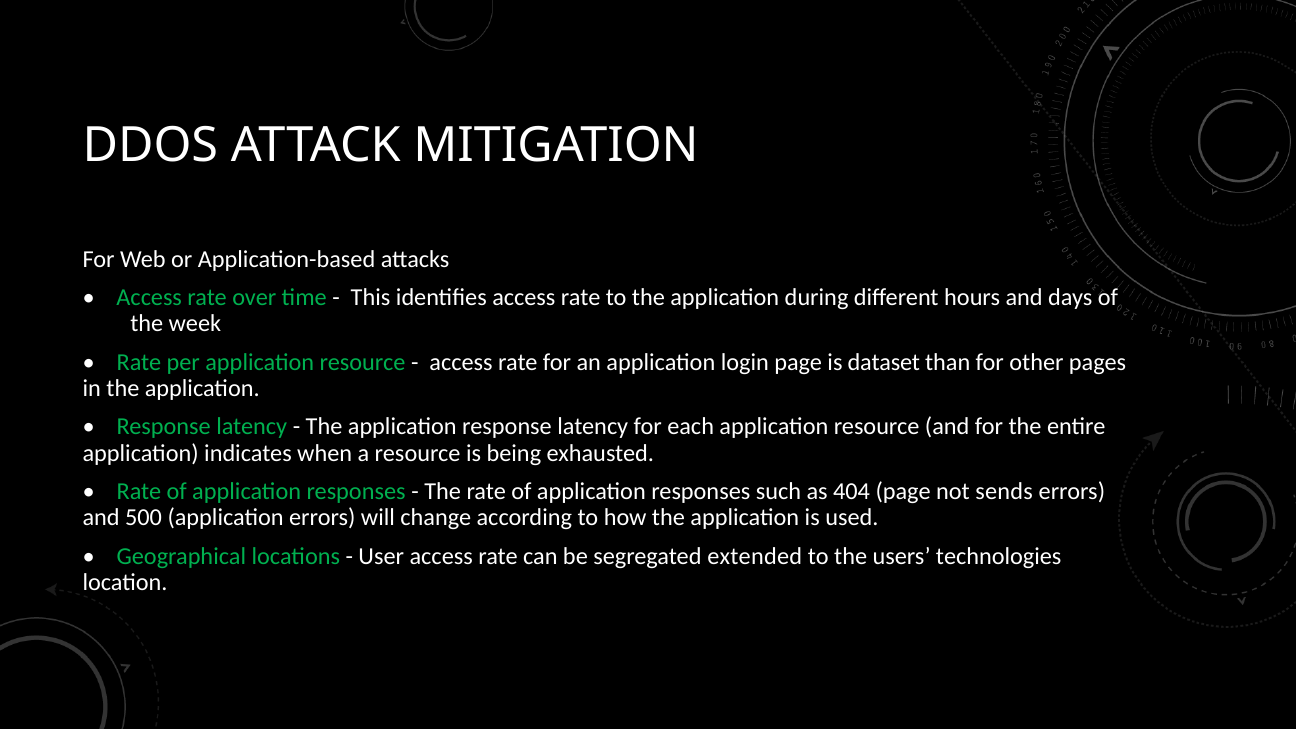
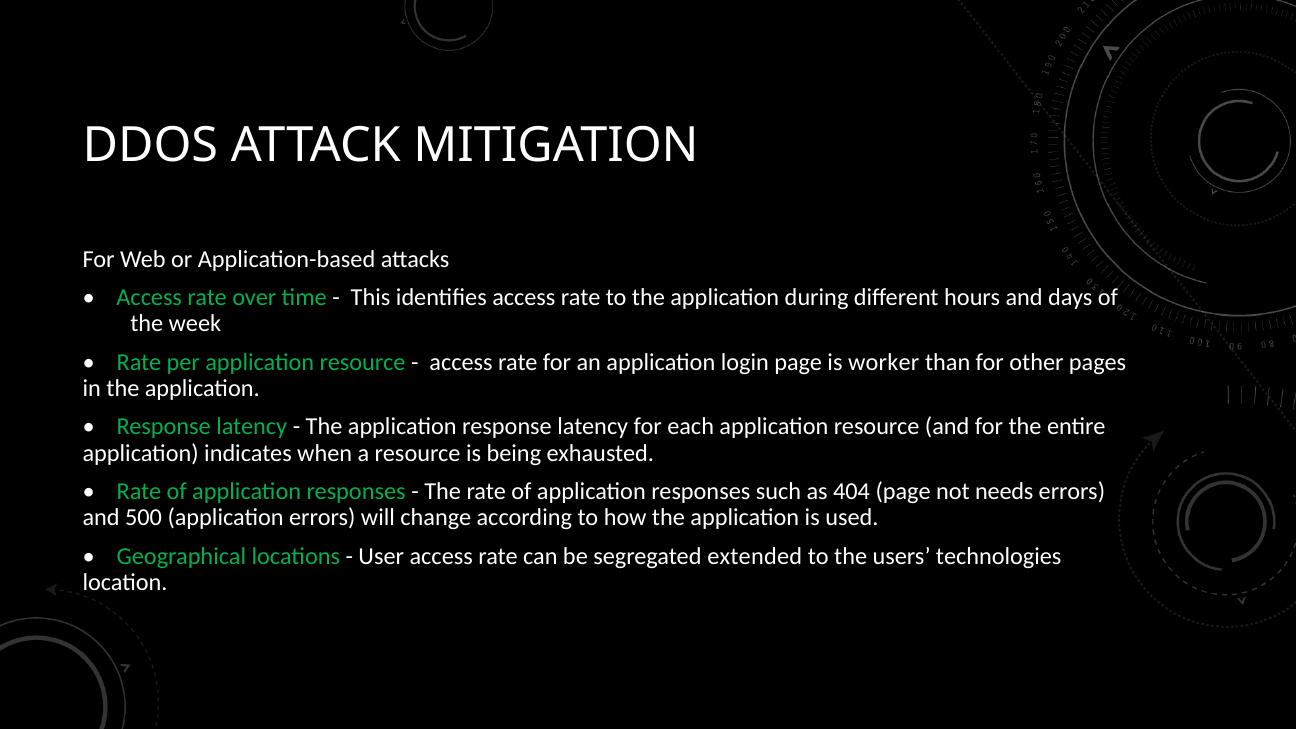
dataset: dataset -> worker
sends: sends -> needs
